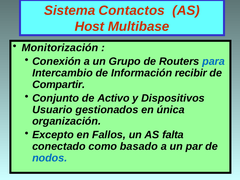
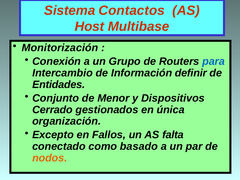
recibir: recibir -> definir
Compartir: Compartir -> Entidades
Activo: Activo -> Menor
Usuario: Usuario -> Cerrado
nodos colour: blue -> orange
